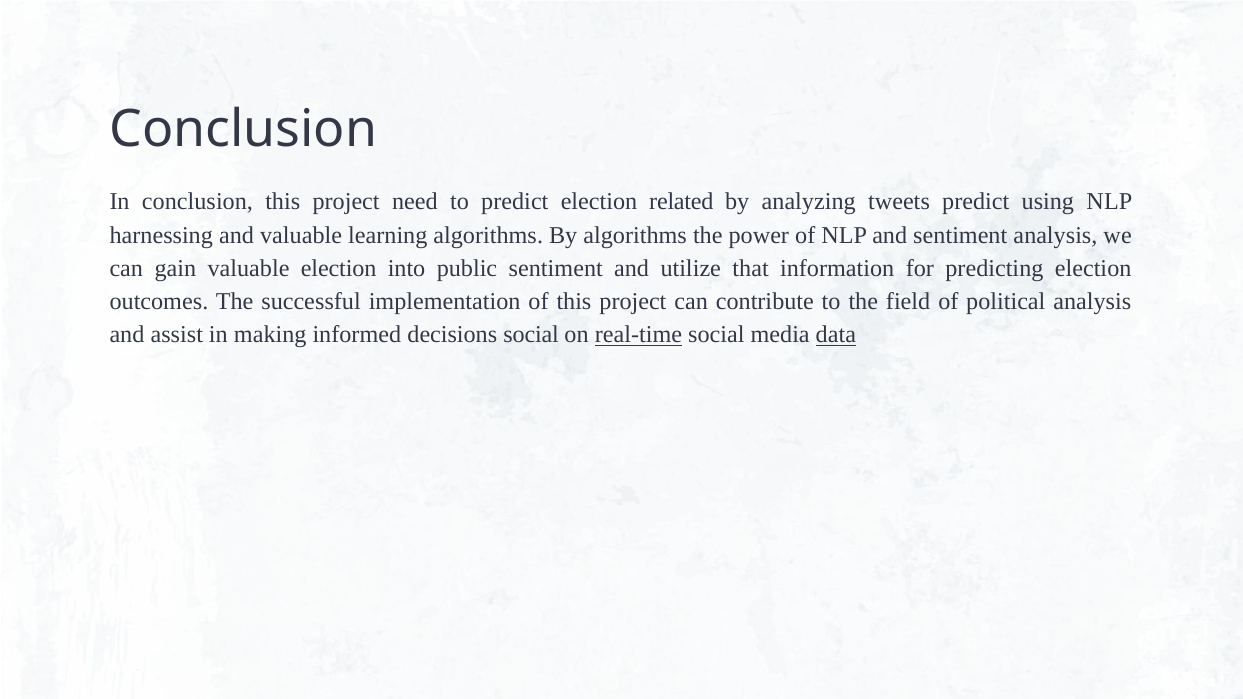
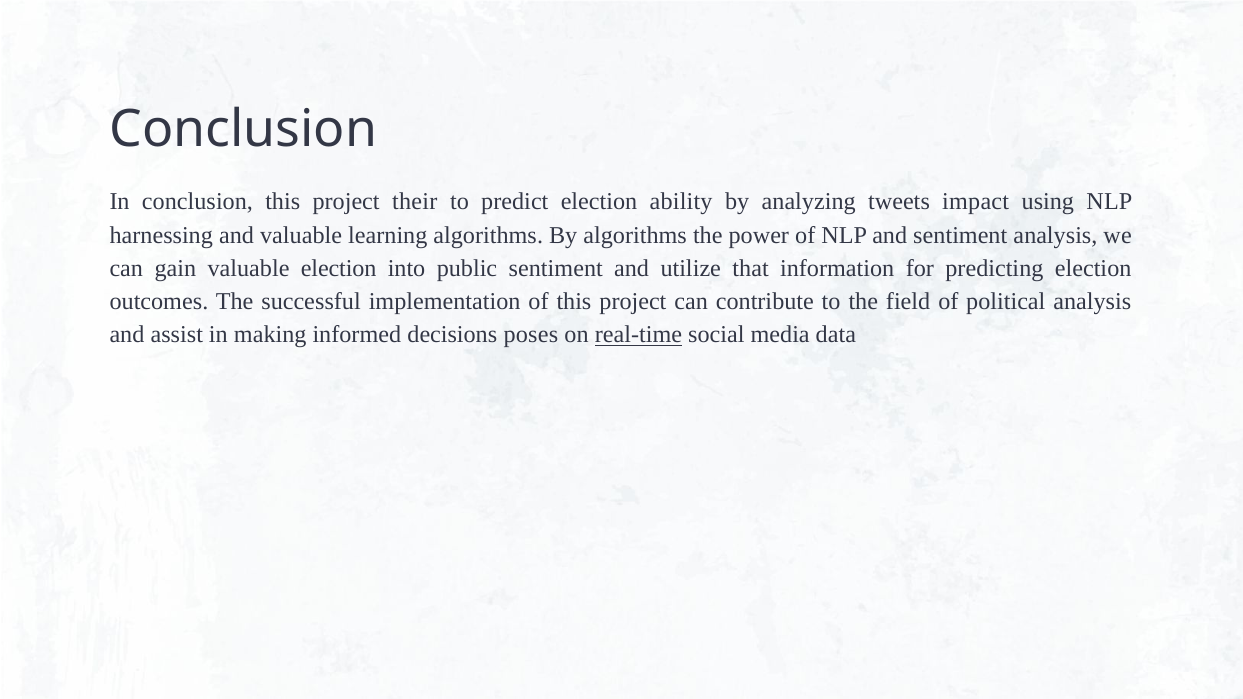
need: need -> their
related: related -> ability
tweets predict: predict -> impact
decisions social: social -> poses
data underline: present -> none
